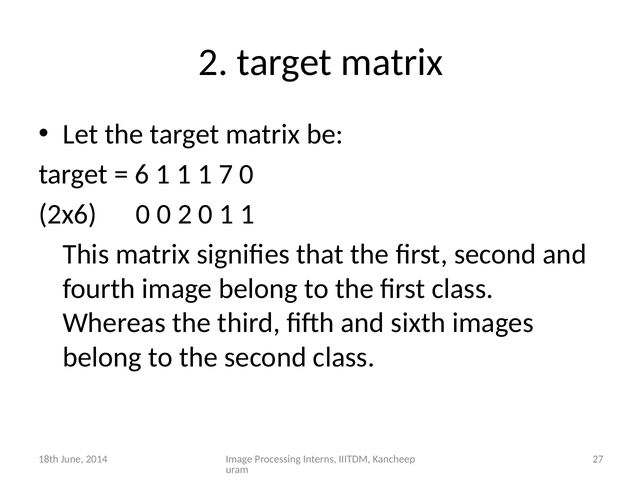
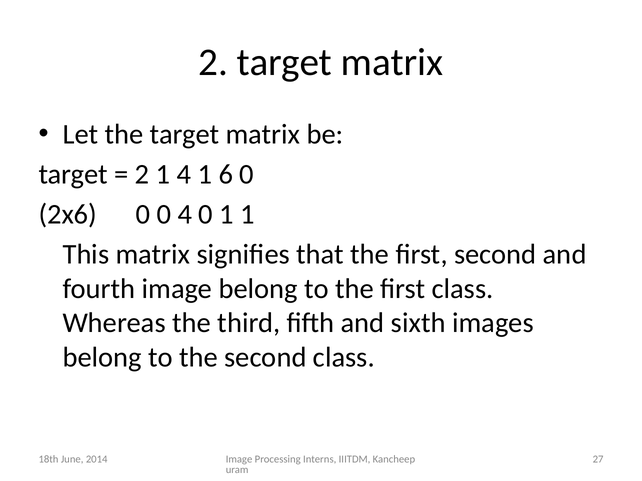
6 at (142, 175): 6 -> 2
1 at (184, 175): 1 -> 4
7: 7 -> 6
0 2: 2 -> 4
